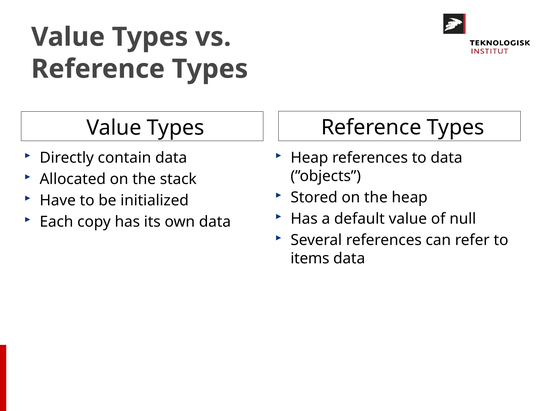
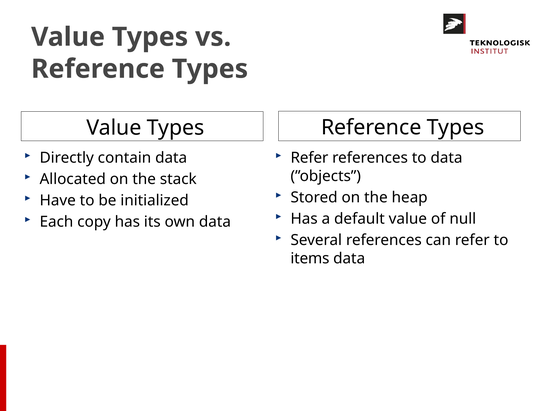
Heap at (309, 158): Heap -> Refer
